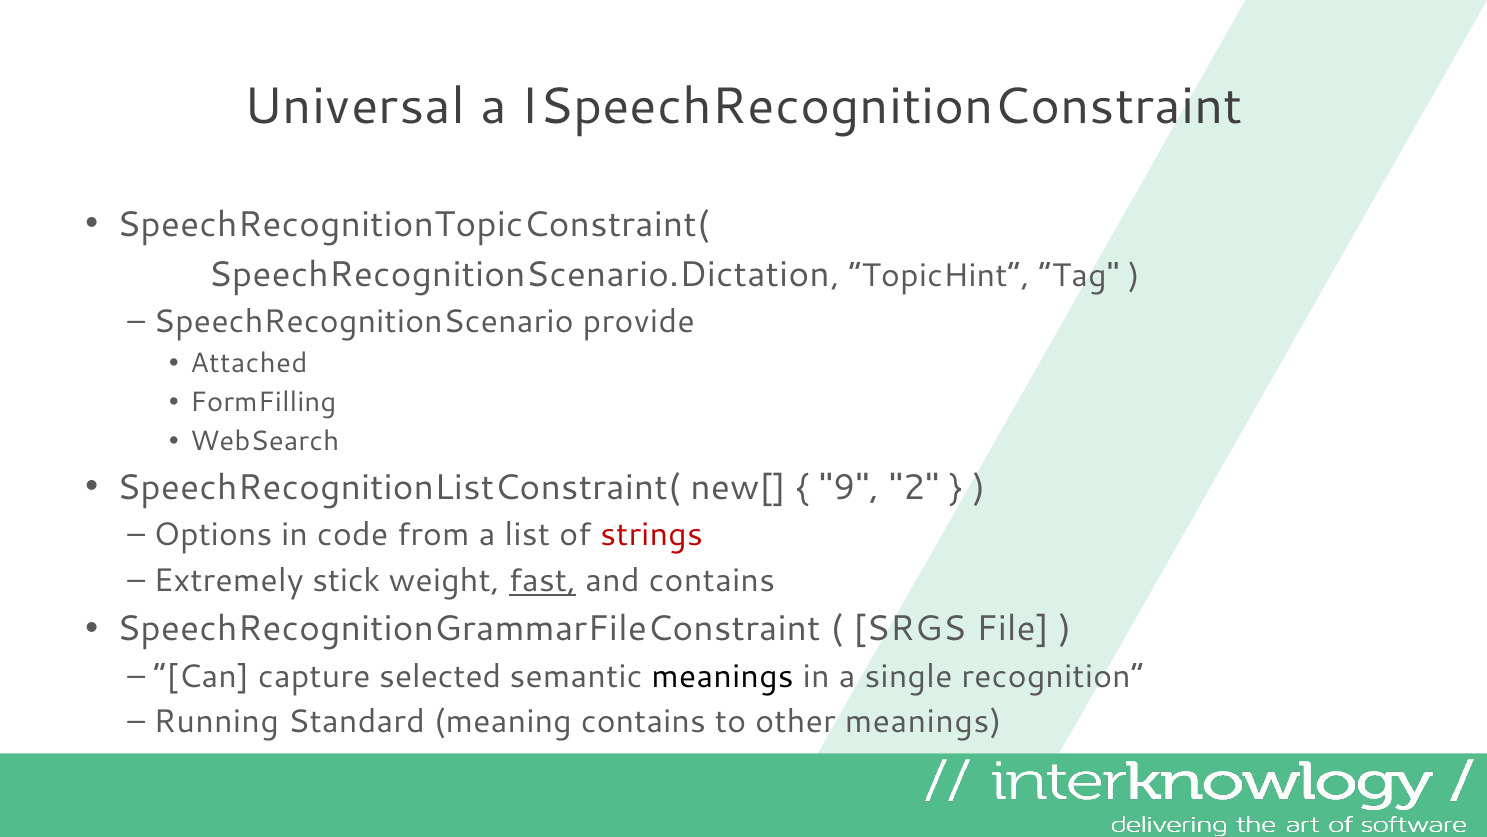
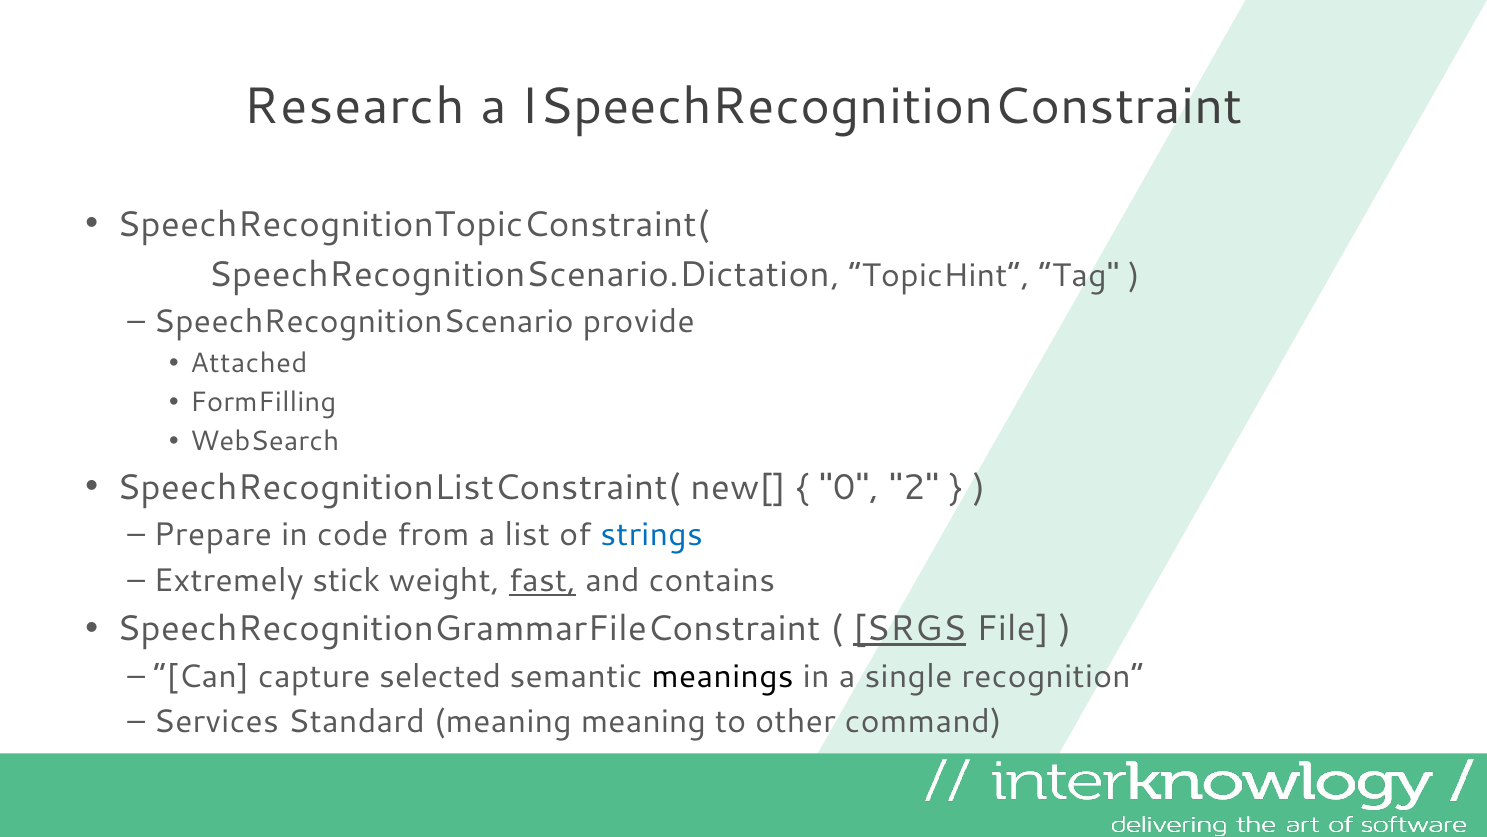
Universal: Universal -> Research
9: 9 -> 0
Options: Options -> Prepare
strings colour: red -> blue
SRGS underline: none -> present
Running: Running -> Services
meaning contains: contains -> meaning
other meanings: meanings -> command
